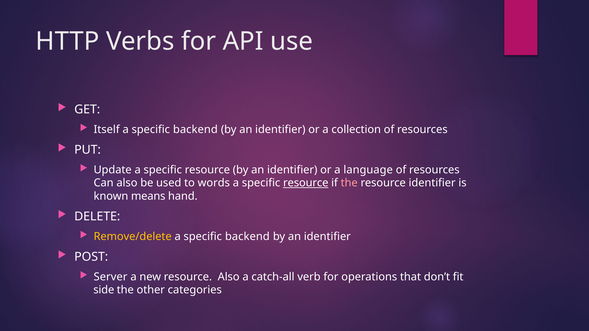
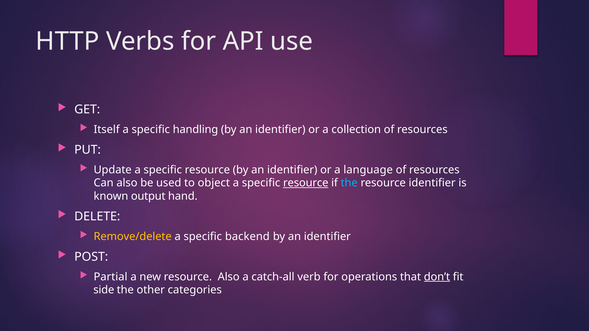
backend at (195, 130): backend -> handling
words: words -> object
the at (349, 183) colour: pink -> light blue
means: means -> output
Server: Server -> Partial
don’t underline: none -> present
